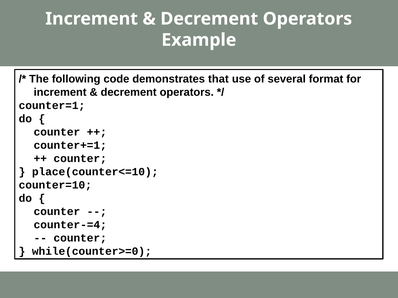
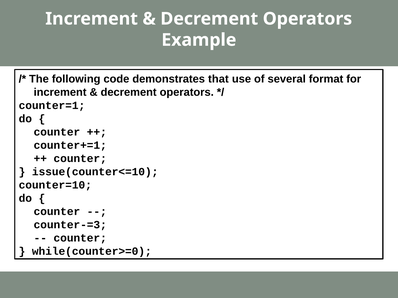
place(counter<=10: place(counter<=10 -> issue(counter<=10
counter-=4: counter-=4 -> counter-=3
